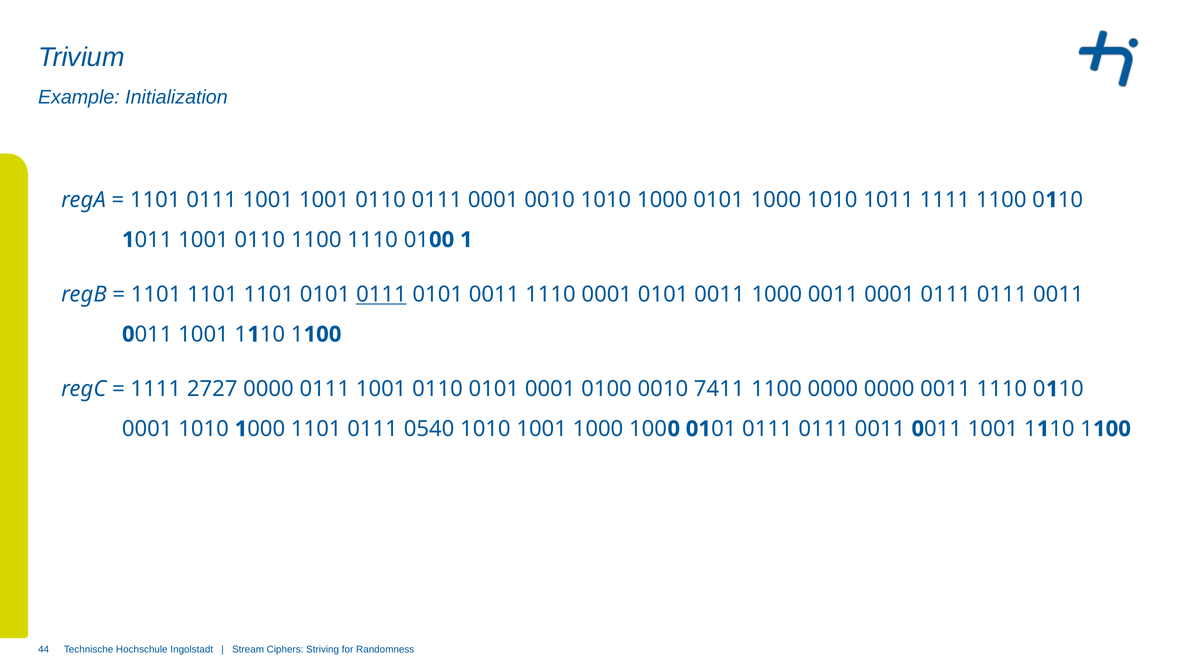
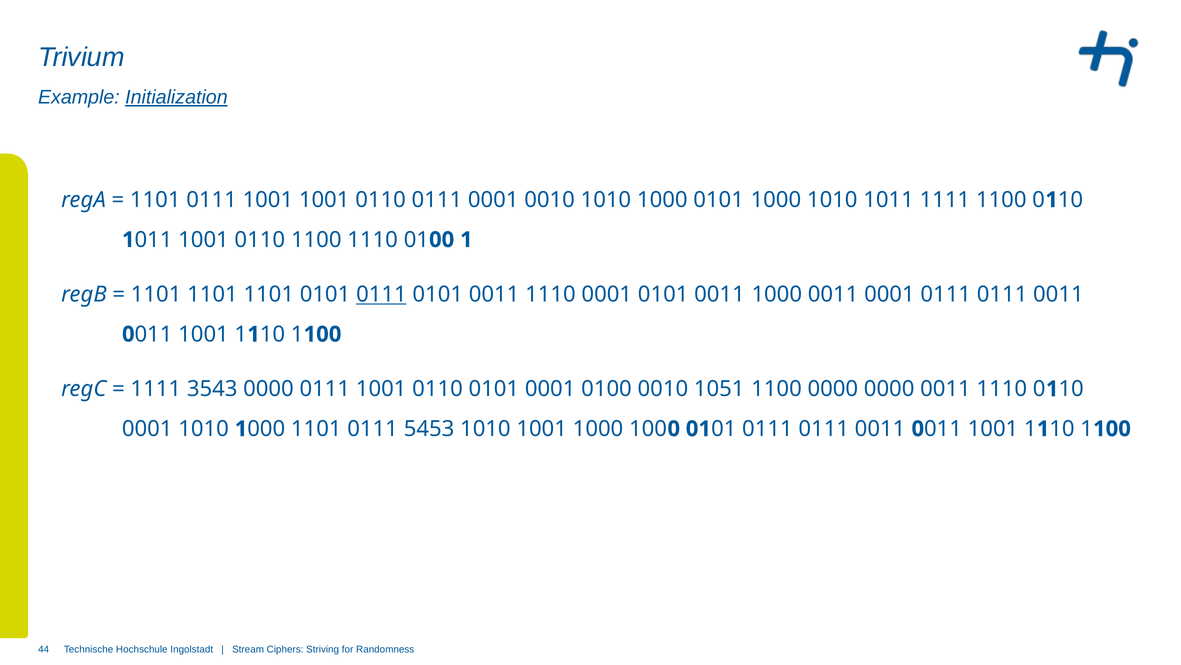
Initialization underline: none -> present
2727: 2727 -> 3543
7411: 7411 -> 1051
0540: 0540 -> 5453
